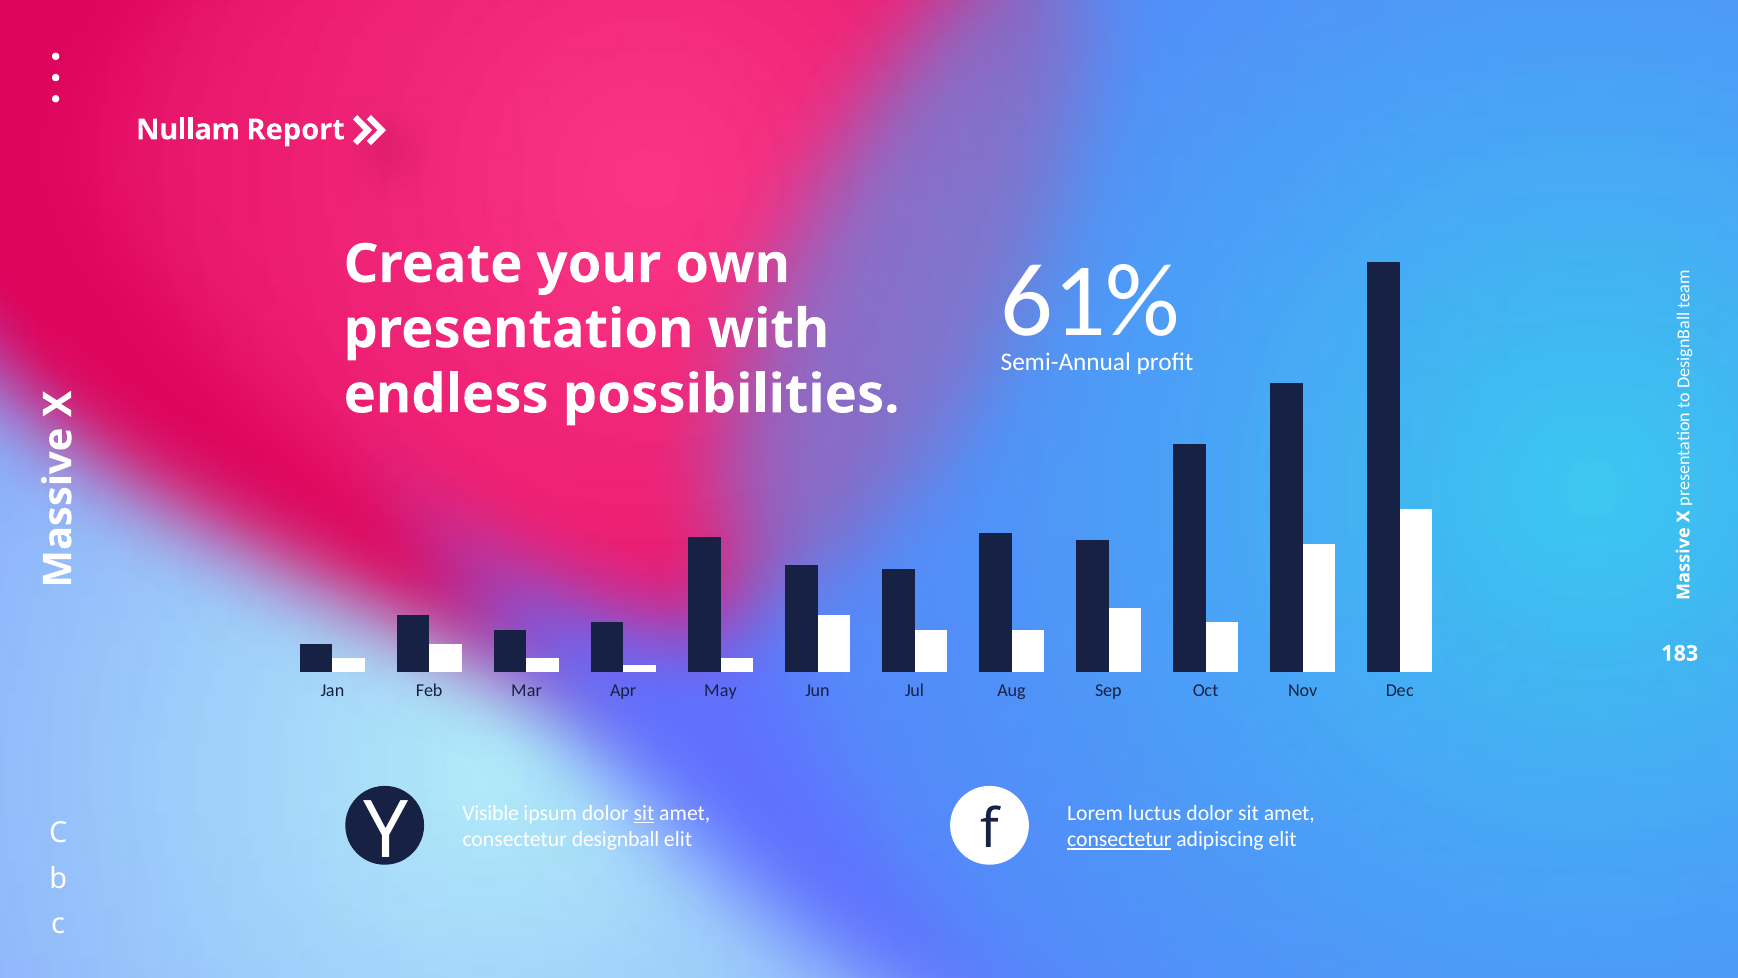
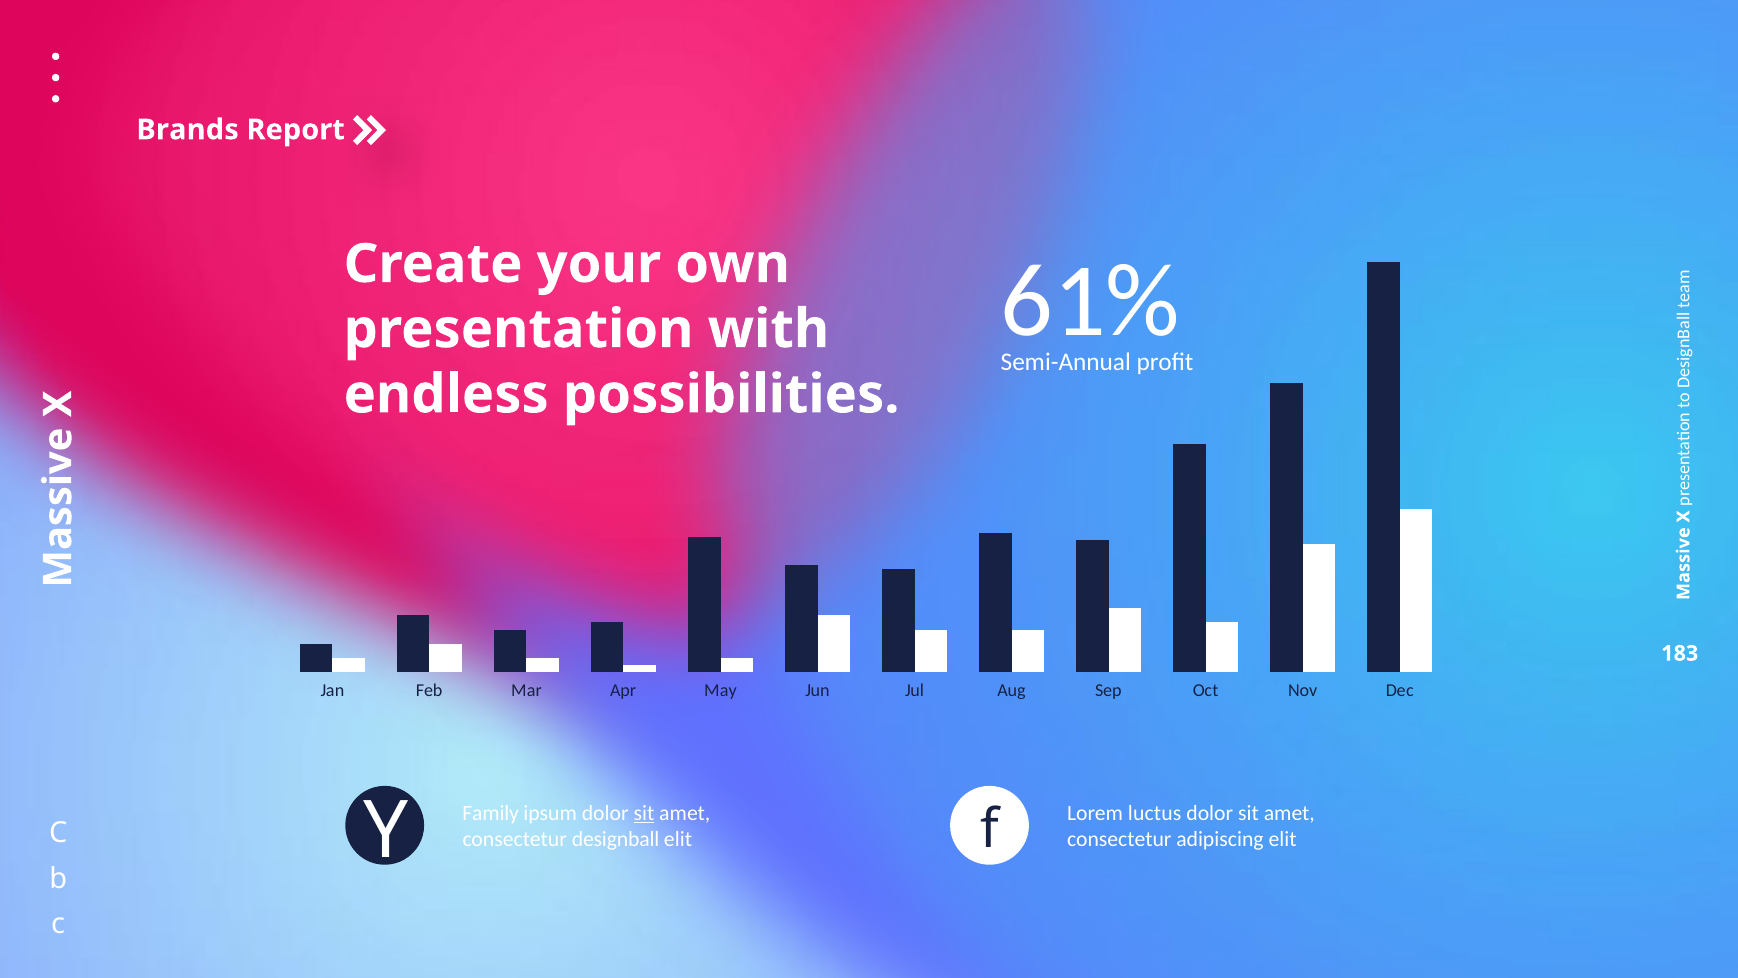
Nullam: Nullam -> Brands
Visible: Visible -> Family
consectetur at (1119, 839) underline: present -> none
